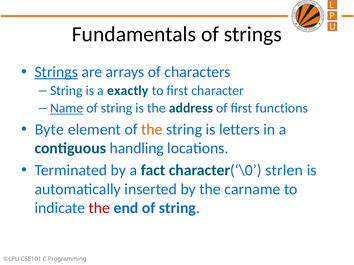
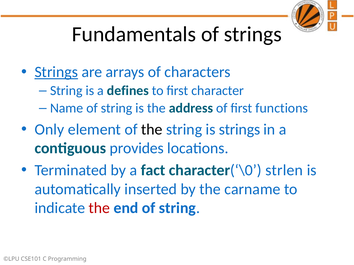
exactly: exactly -> defines
Name underline: present -> none
Byte: Byte -> Only
the at (152, 130) colour: orange -> black
is letters: letters -> strings
handling: handling -> provides
